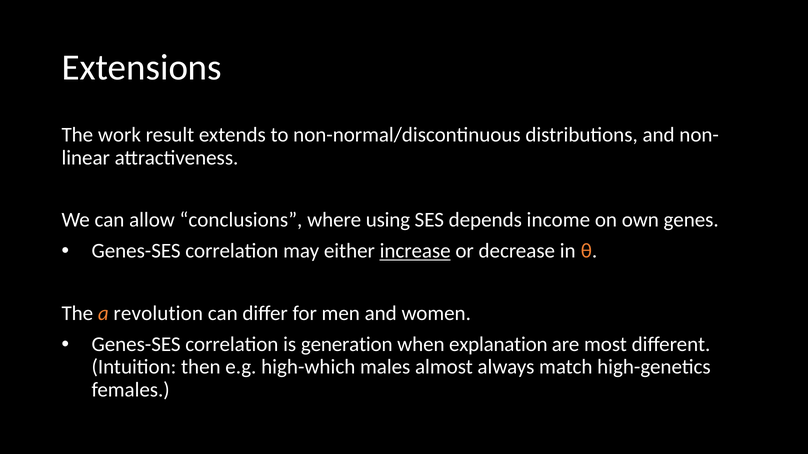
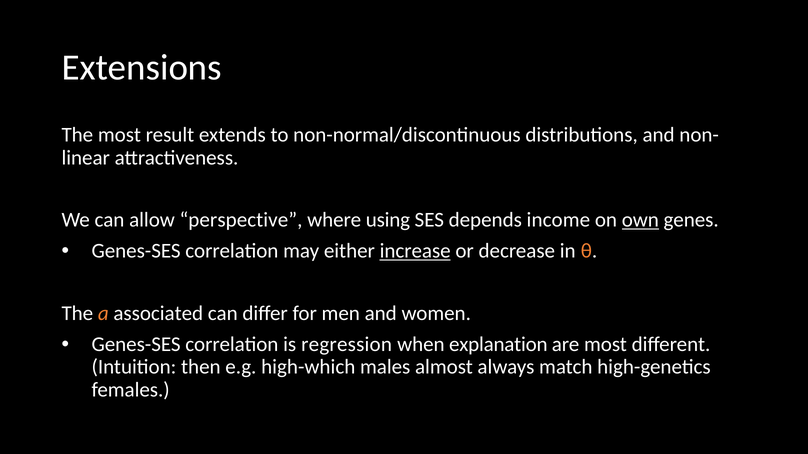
The work: work -> most
conclusions: conclusions -> perspective
own underline: none -> present
revolution: revolution -> associated
generation: generation -> regression
